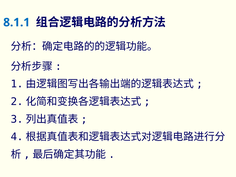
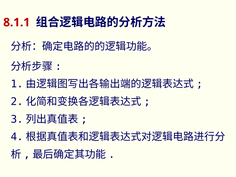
8.1.1 colour: blue -> red
